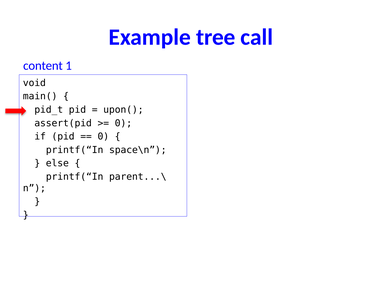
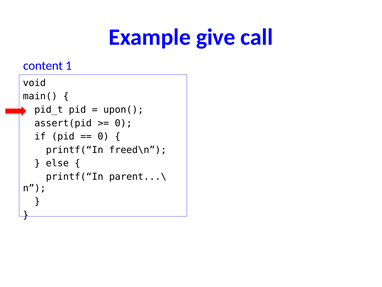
tree: tree -> give
space\n: space\n -> freed\n
